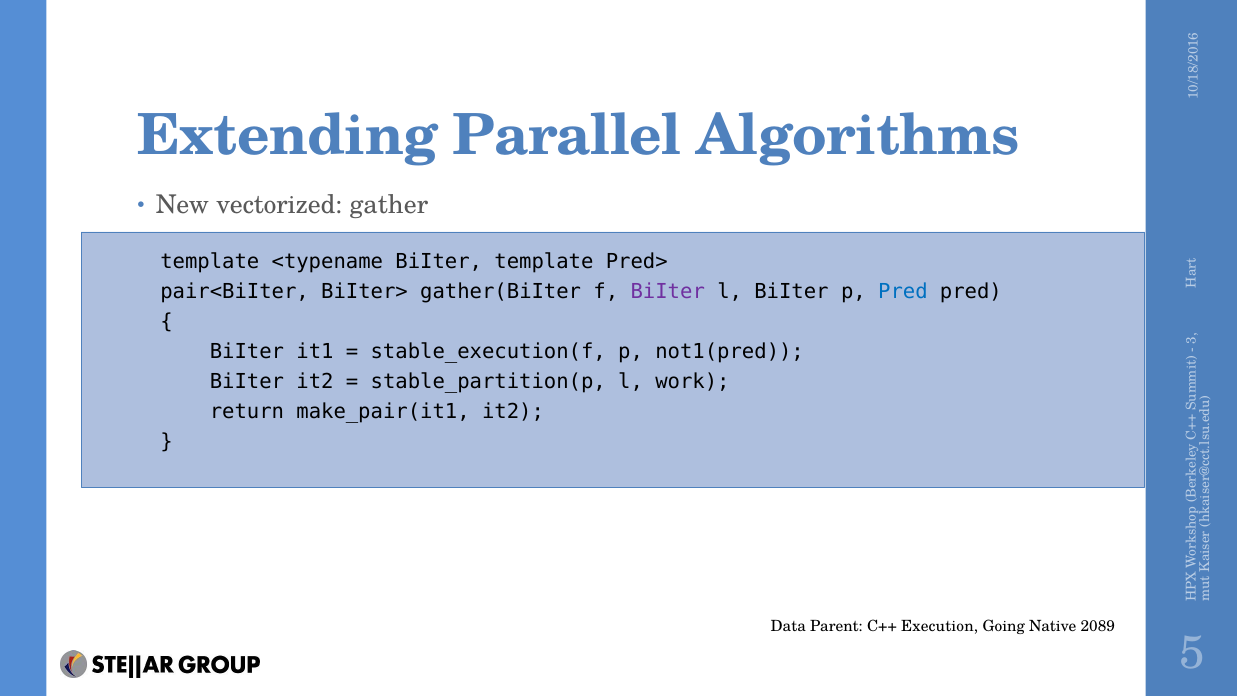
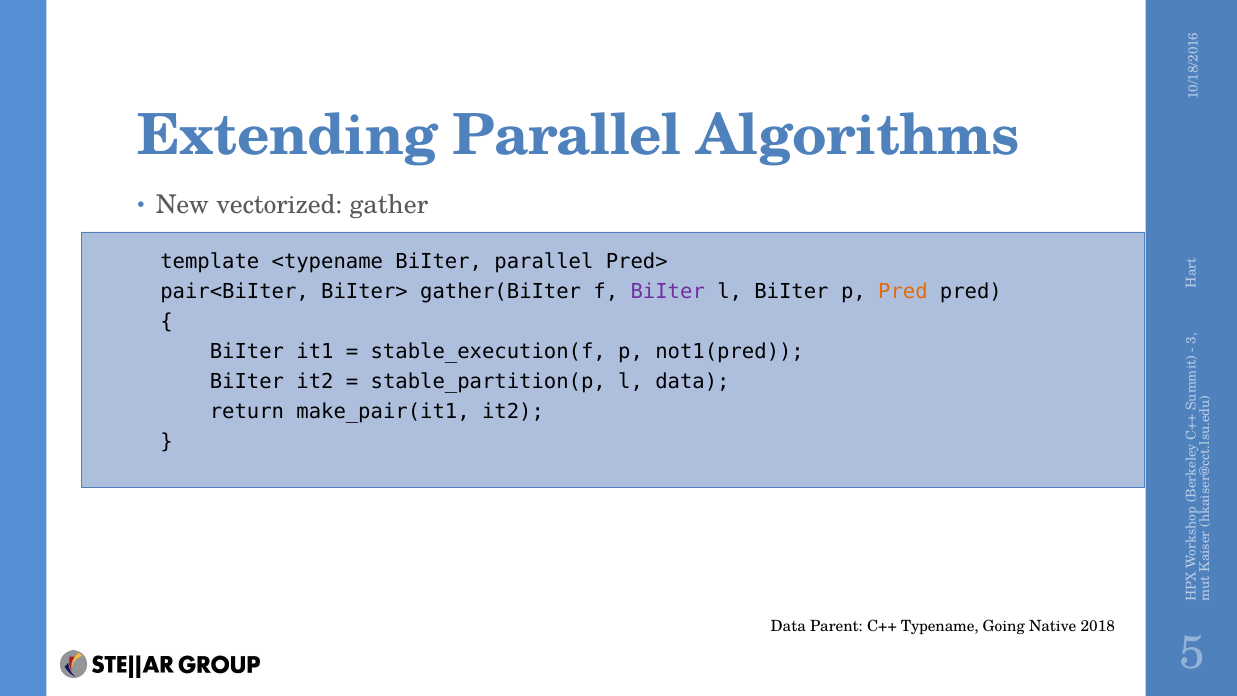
BiIter template: template -> parallel
Pred at (903, 291) colour: blue -> orange
l work: work -> data
Execution: Execution -> Typename
2089: 2089 -> 2018
